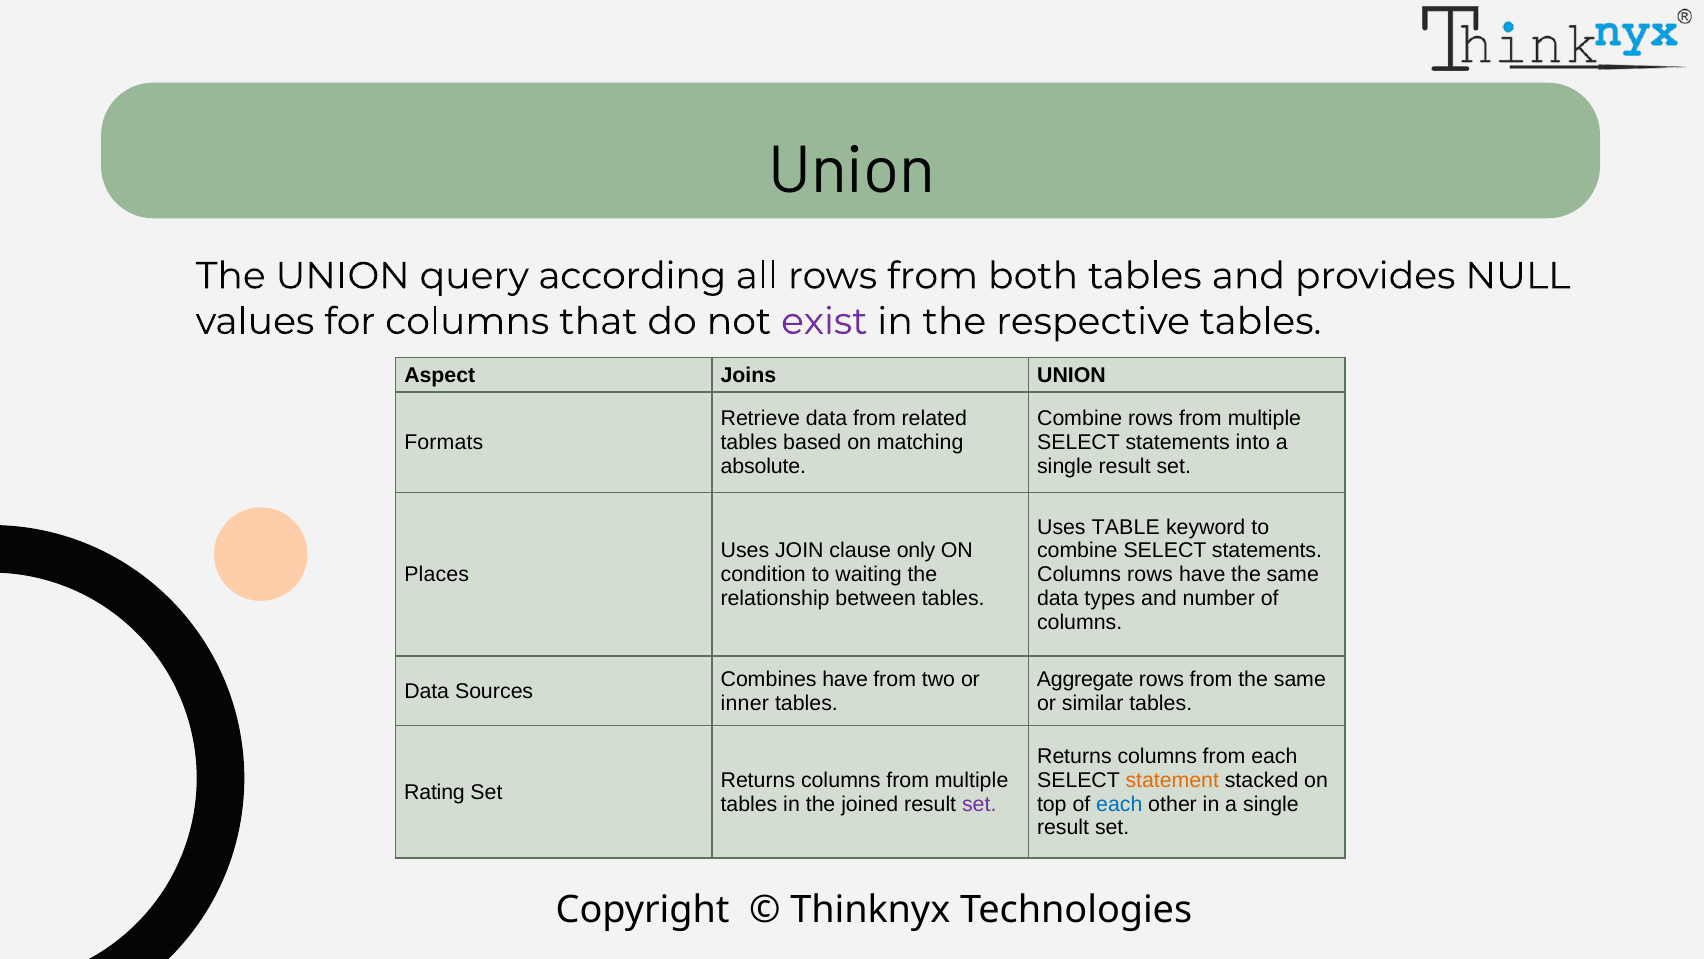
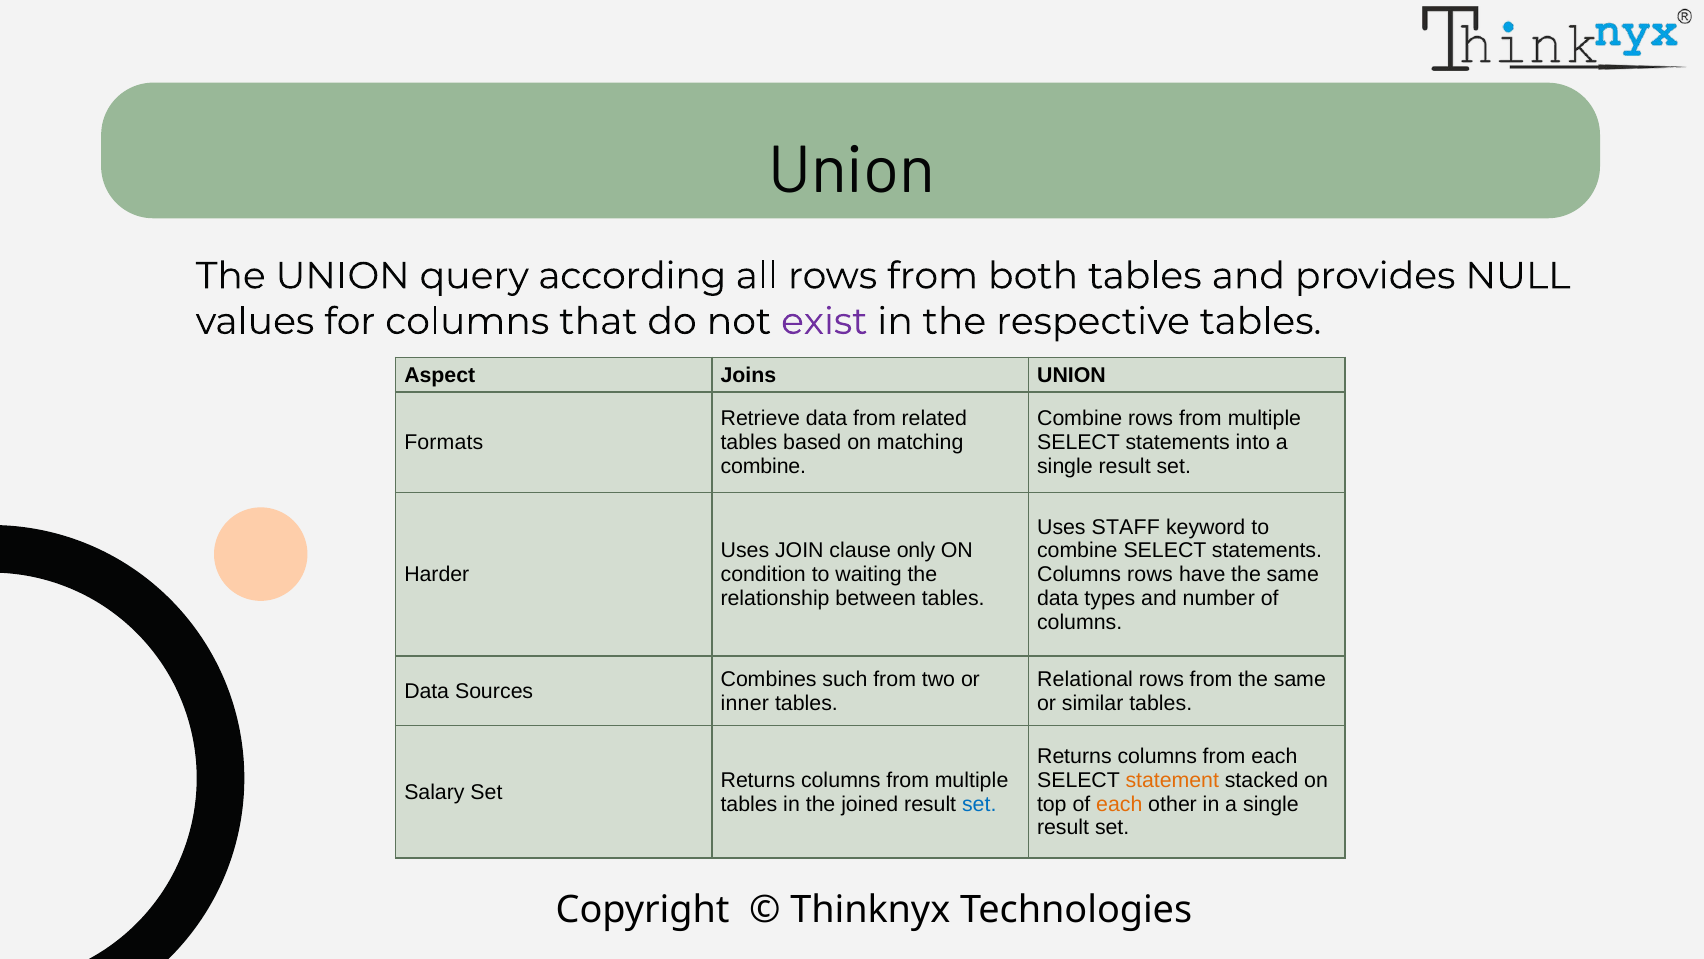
absolute at (763, 466): absolute -> combine
TABLE: TABLE -> STAFF
Places: Places -> Harder
Combines have: have -> such
Aggregate: Aggregate -> Relational
Rating: Rating -> Salary
set at (979, 804) colour: purple -> blue
each at (1119, 804) colour: blue -> orange
